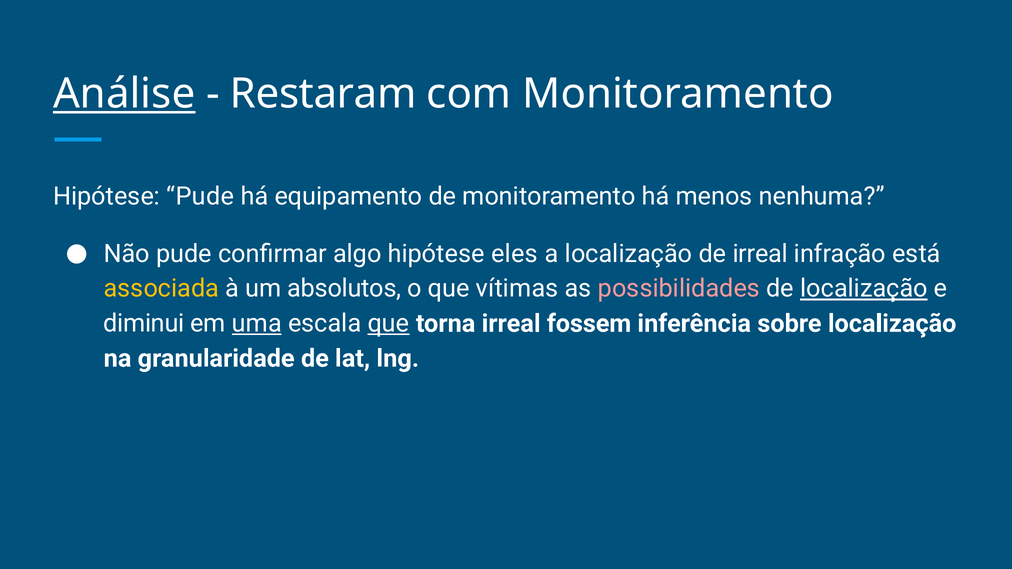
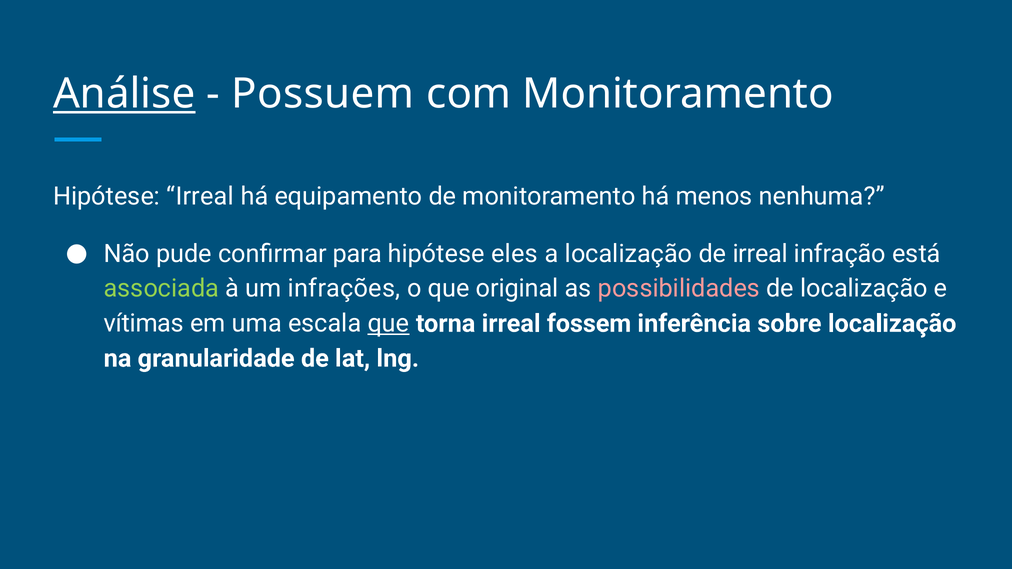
Restaram: Restaram -> Possuem
Hipótese Pude: Pude -> Irreal
algo: algo -> para
associada colour: yellow -> light green
absolutos: absolutos -> infrações
vítimas: vítimas -> original
localização at (864, 289) underline: present -> none
diminui: diminui -> vítimas
uma underline: present -> none
